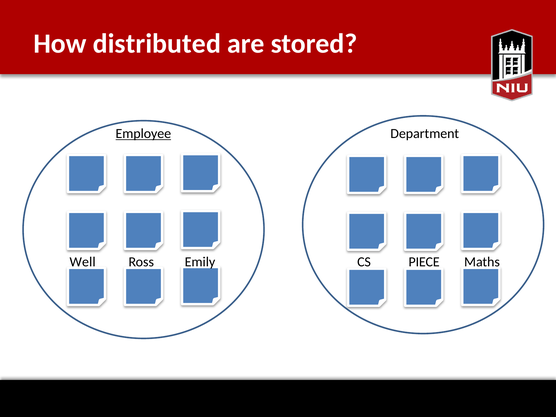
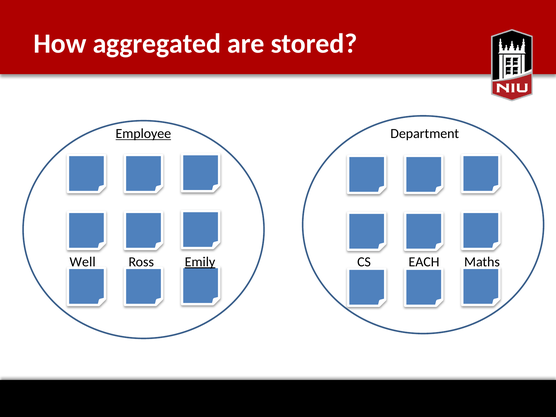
distributed: distributed -> aggregated
Emily underline: none -> present
PIECE: PIECE -> EACH
